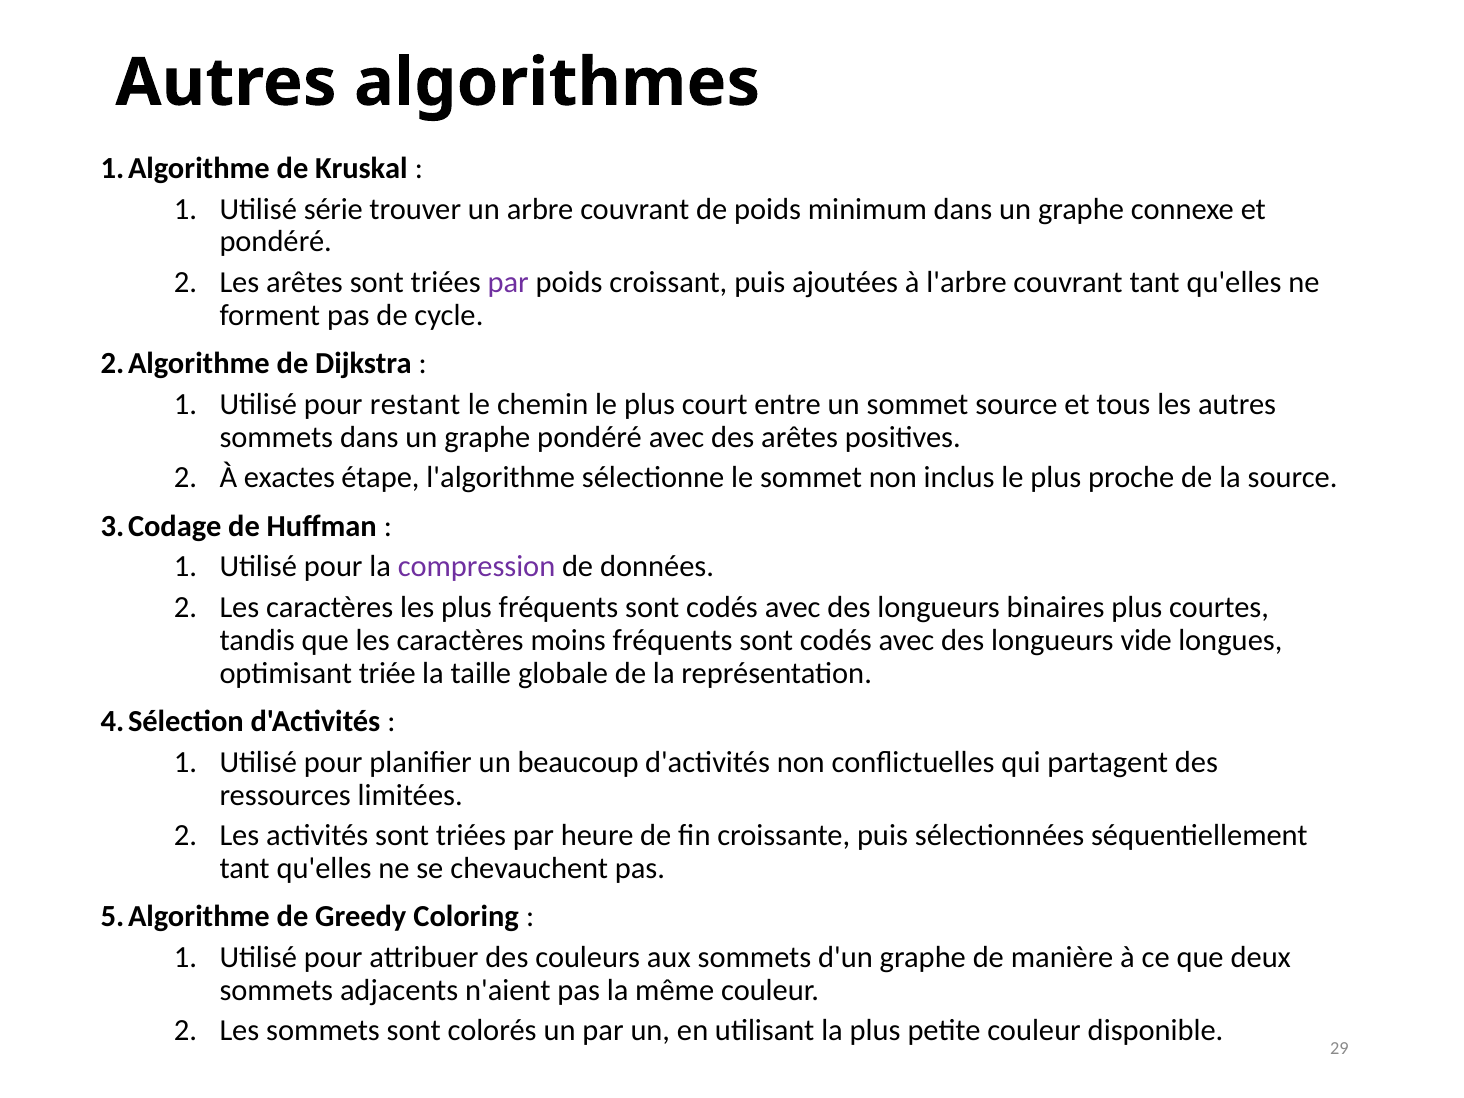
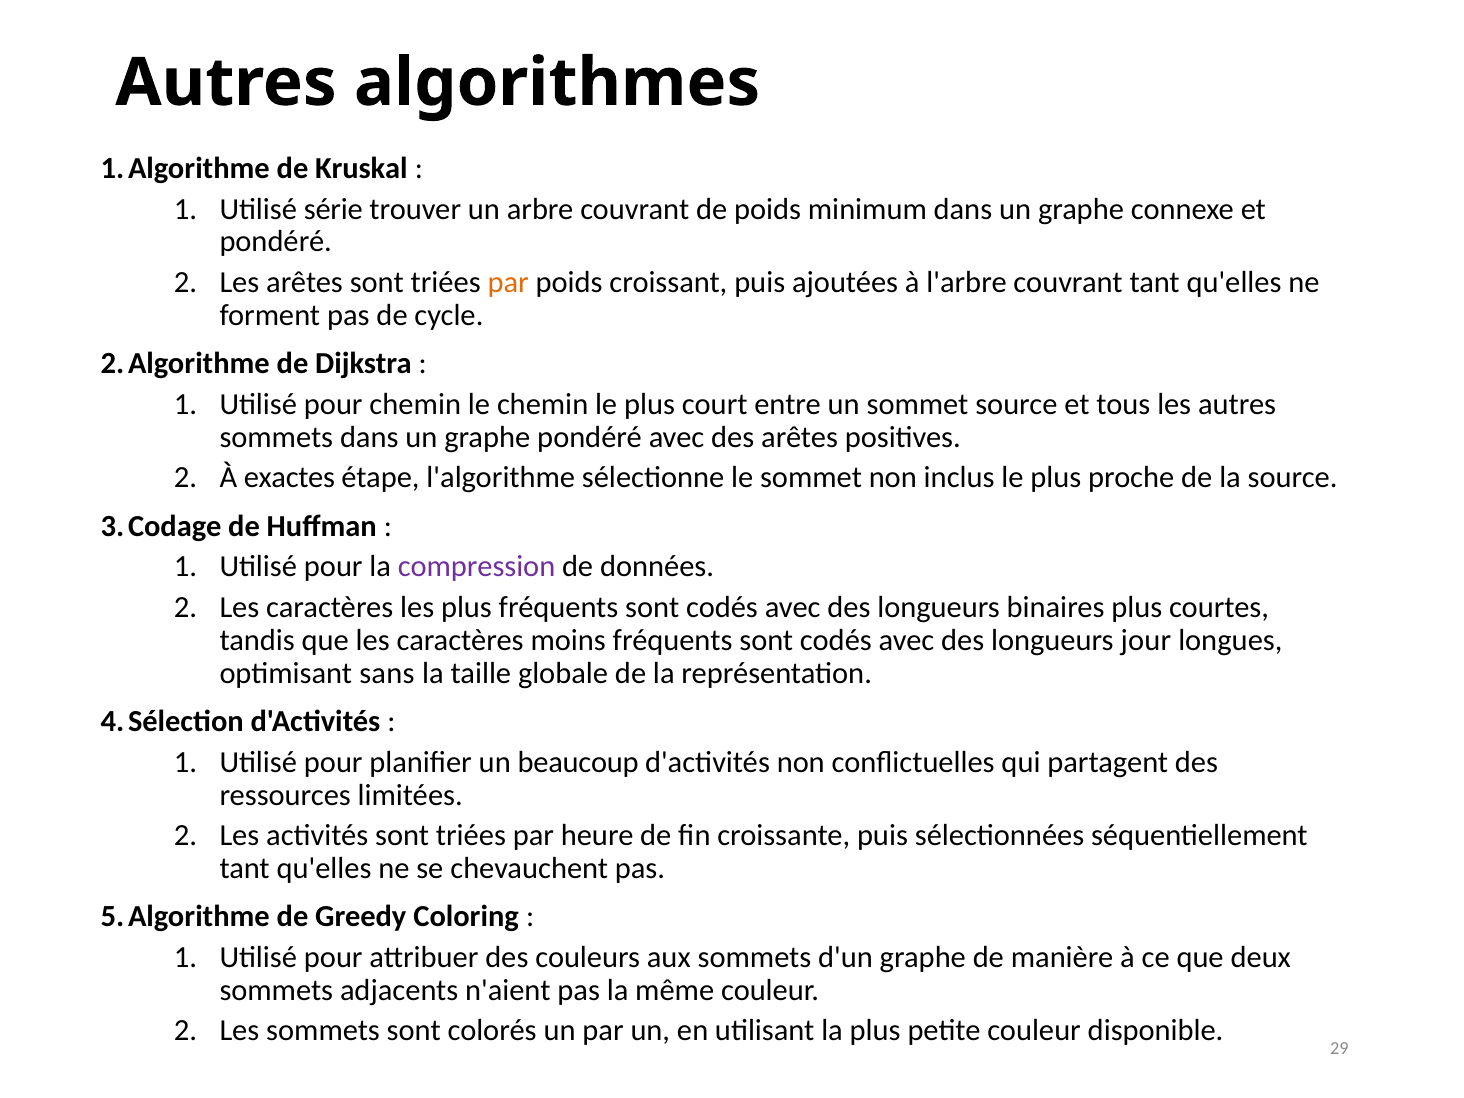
par at (508, 283) colour: purple -> orange
pour restant: restant -> chemin
vide: vide -> jour
triée: triée -> sans
